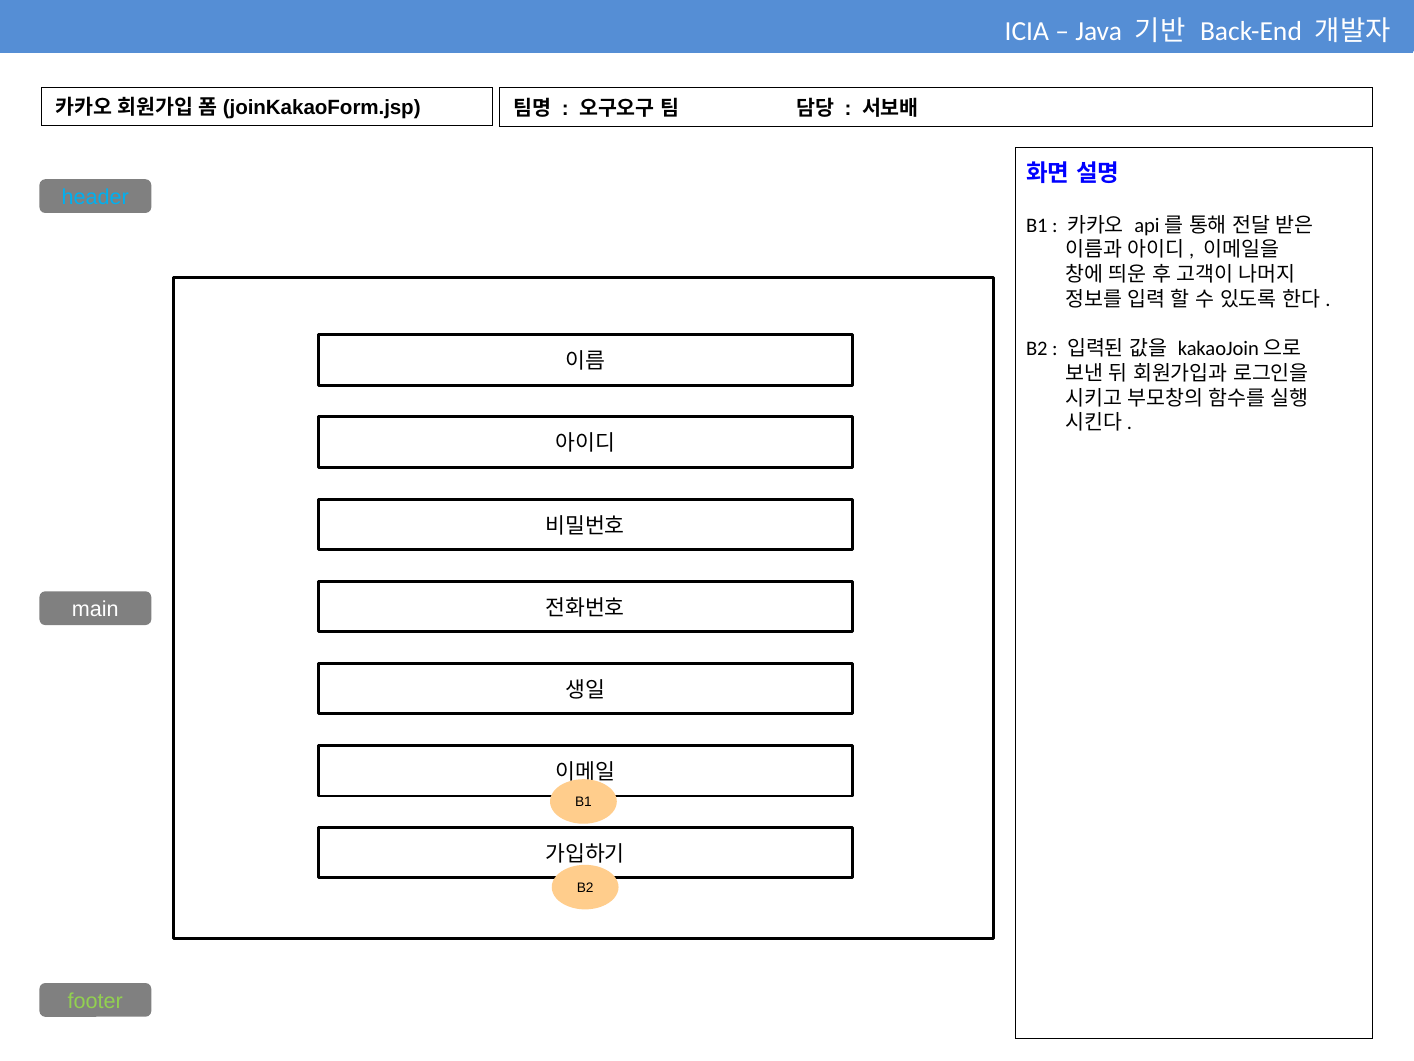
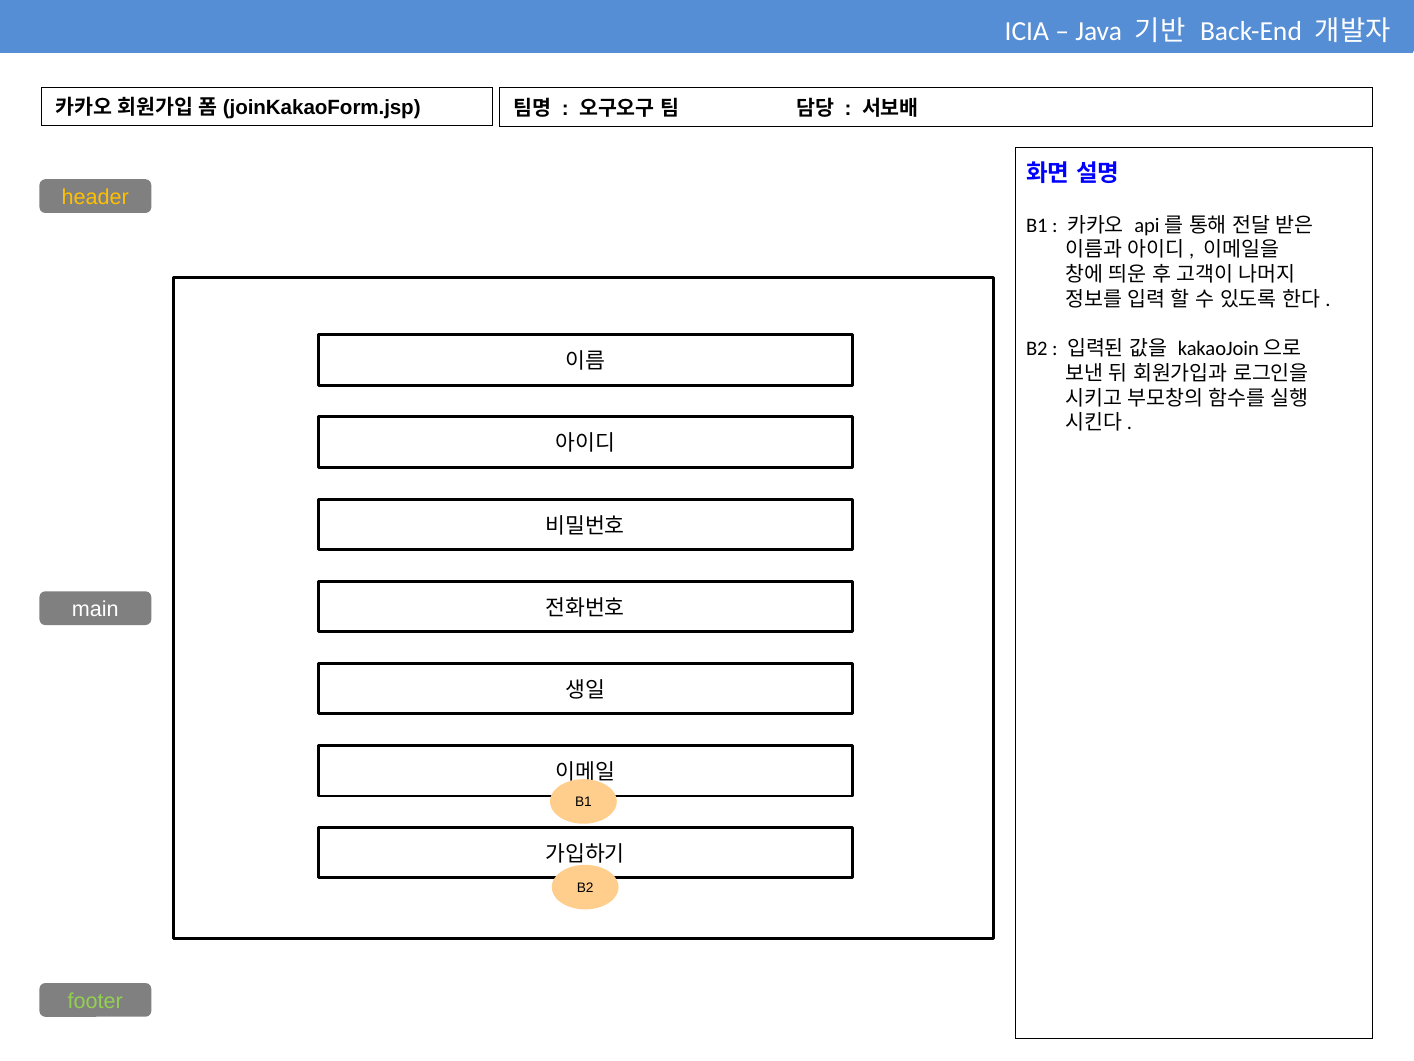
header colour: light blue -> yellow
